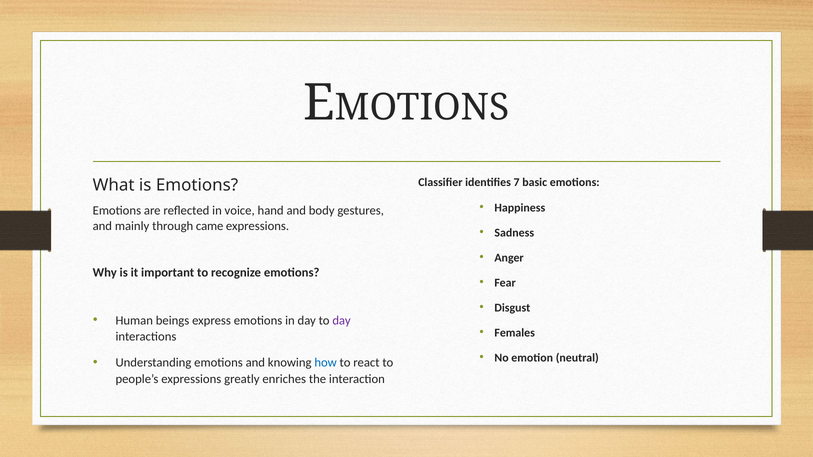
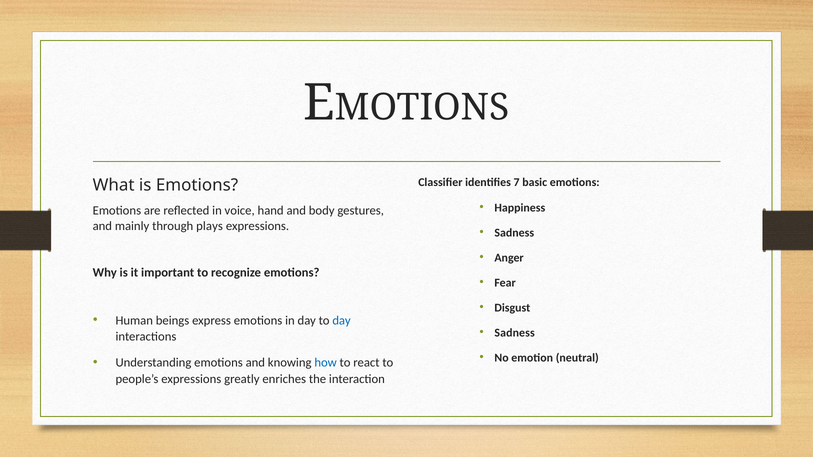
came: came -> plays
day at (342, 321) colour: purple -> blue
Females at (515, 333): Females -> Sadness
